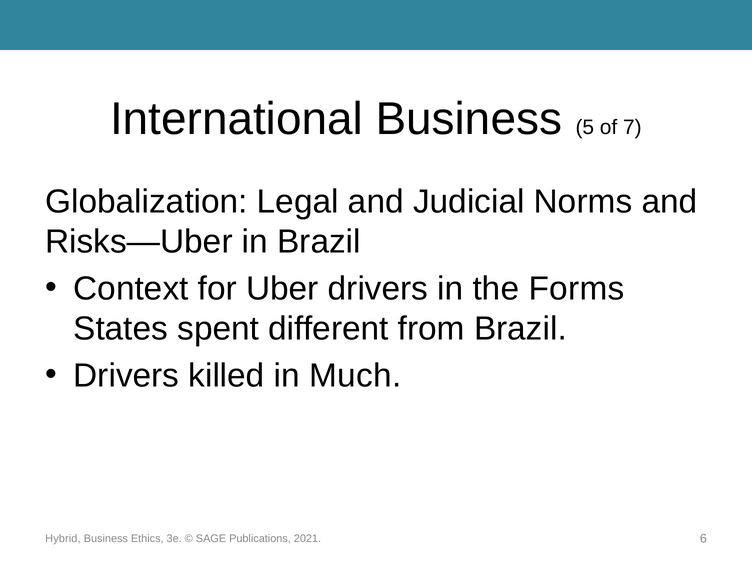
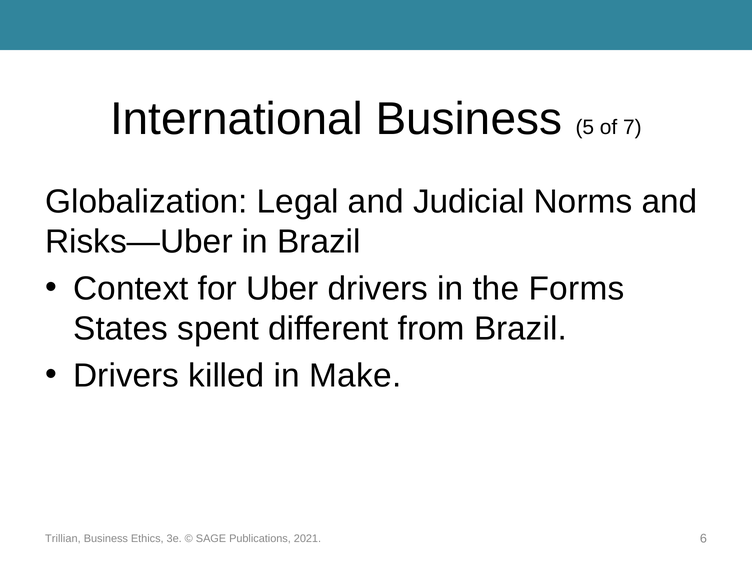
Much: Much -> Make
Hybrid: Hybrid -> Trillian
